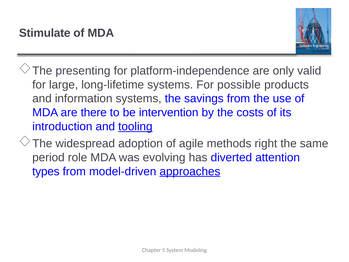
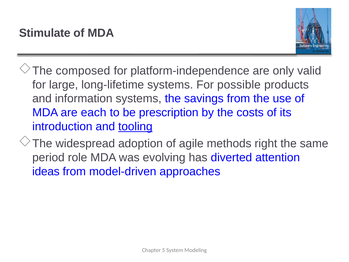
presenting: presenting -> composed
there: there -> each
intervention: intervention -> prescription
types: types -> ideas
approaches underline: present -> none
